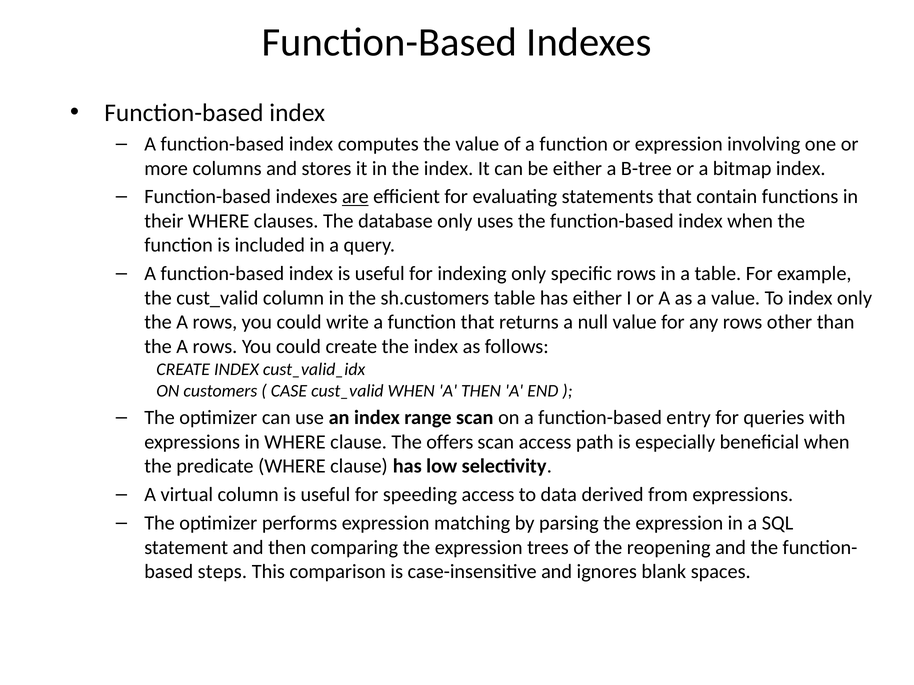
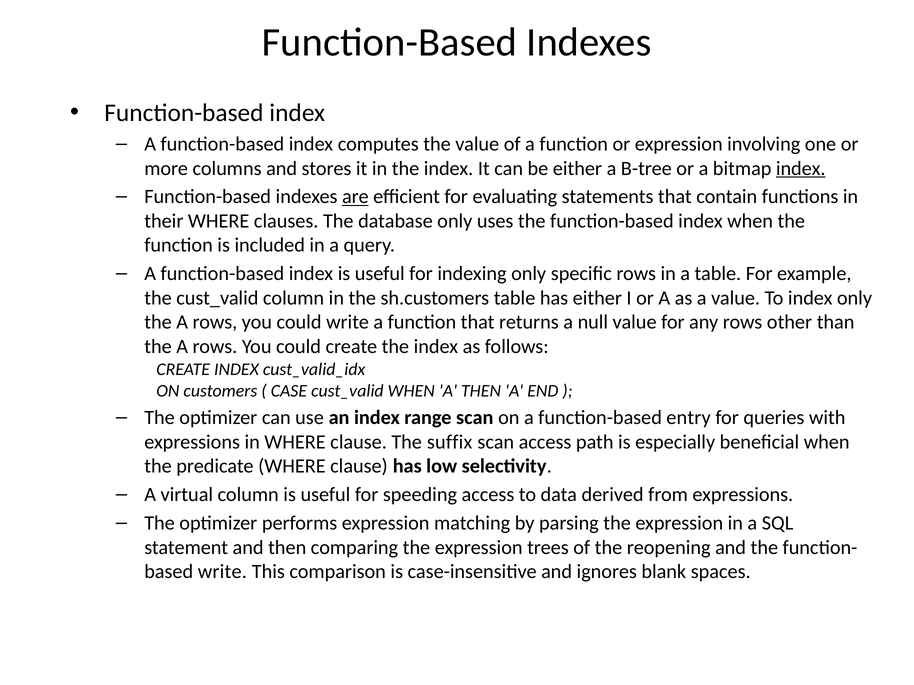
index at (801, 168) underline: none -> present
offers: offers -> suffix
steps at (222, 572): steps -> write
